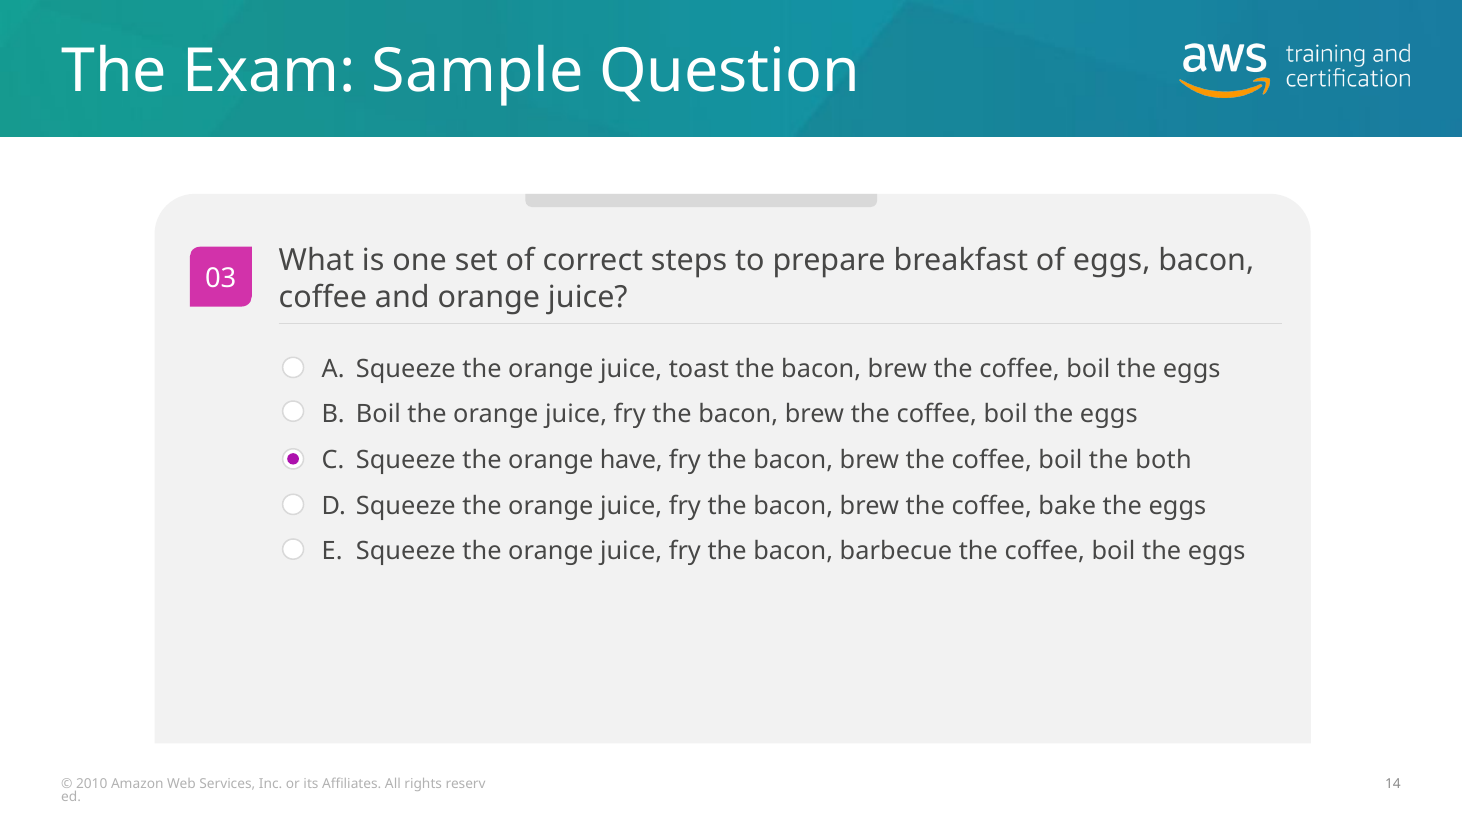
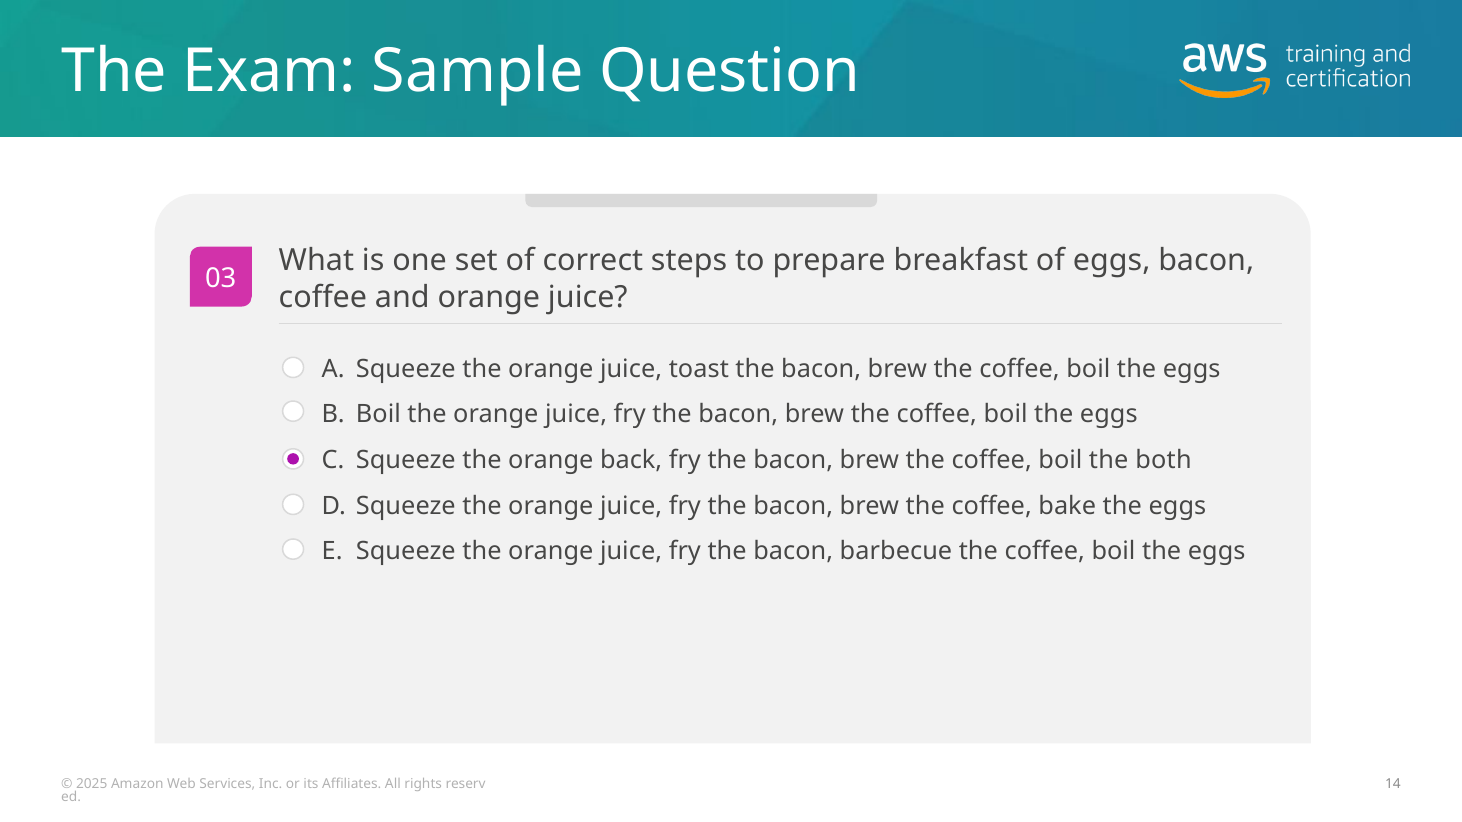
have: have -> back
2010: 2010 -> 2025
